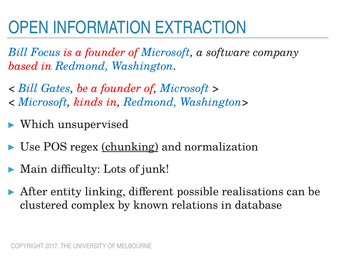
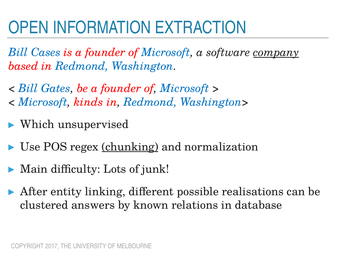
Focus: Focus -> Cases
company underline: none -> present
complex: complex -> answers
